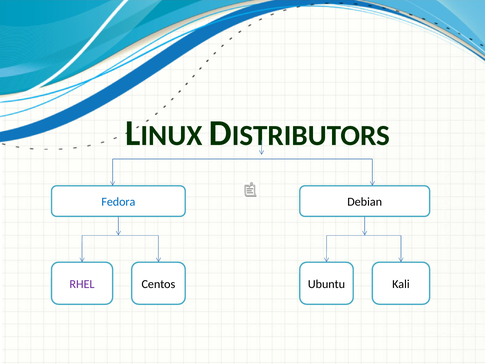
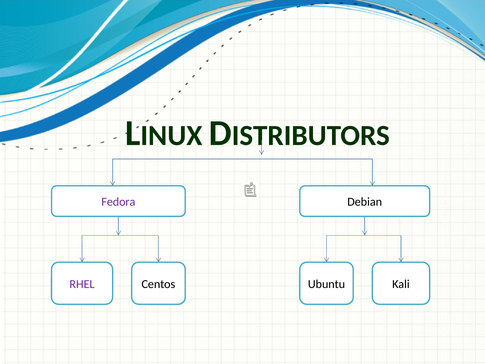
Fedora colour: blue -> purple
